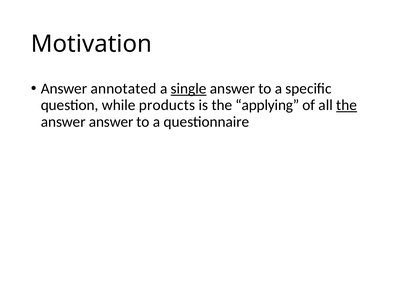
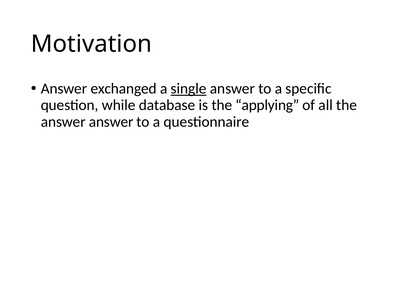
annotated: annotated -> exchanged
products: products -> database
the at (347, 105) underline: present -> none
